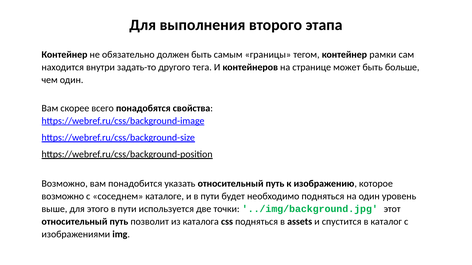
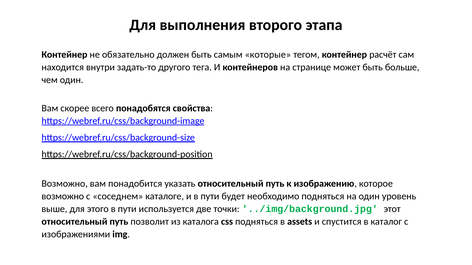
границы: границы -> которые
рамки: рамки -> расчёт
